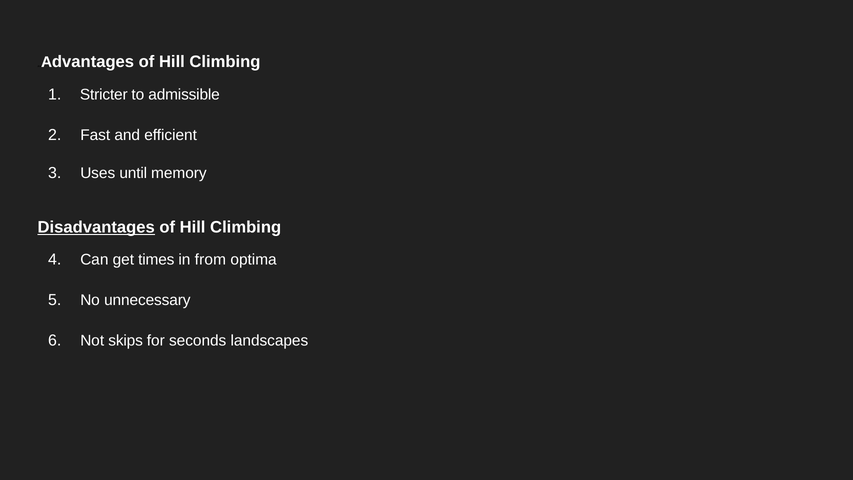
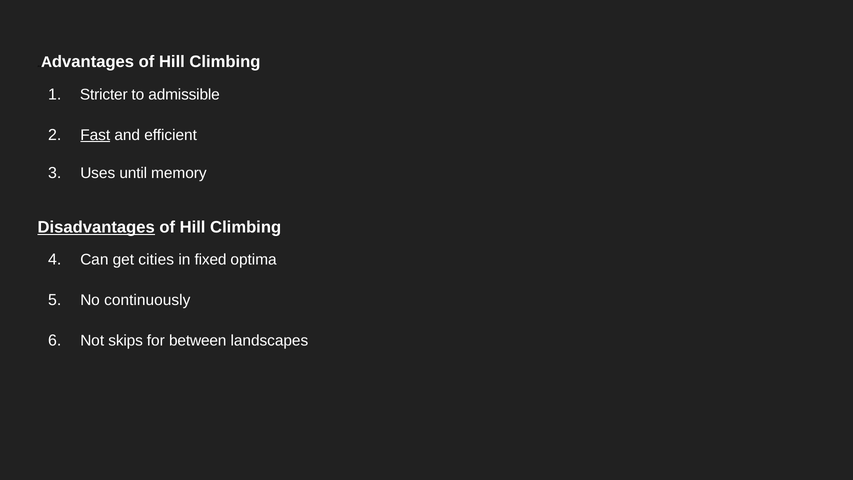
Fast underline: none -> present
times: times -> cities
from: from -> fixed
unnecessary: unnecessary -> continuously
seconds: seconds -> between
